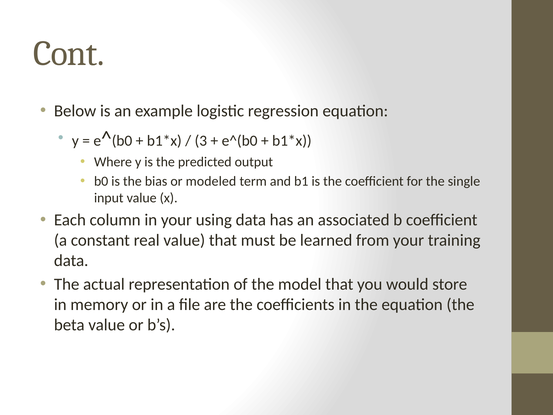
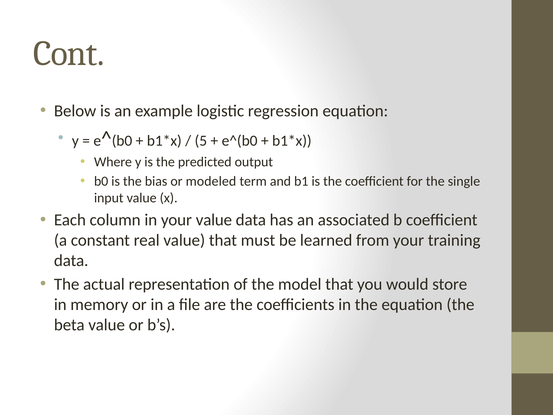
3: 3 -> 5
your using: using -> value
